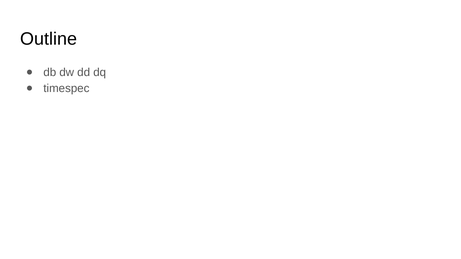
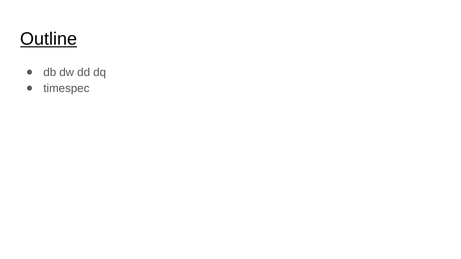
Outline underline: none -> present
